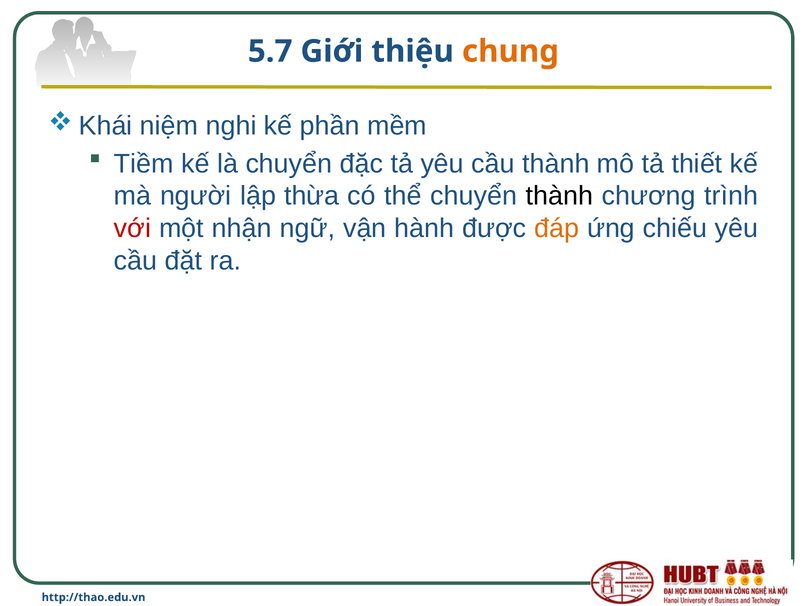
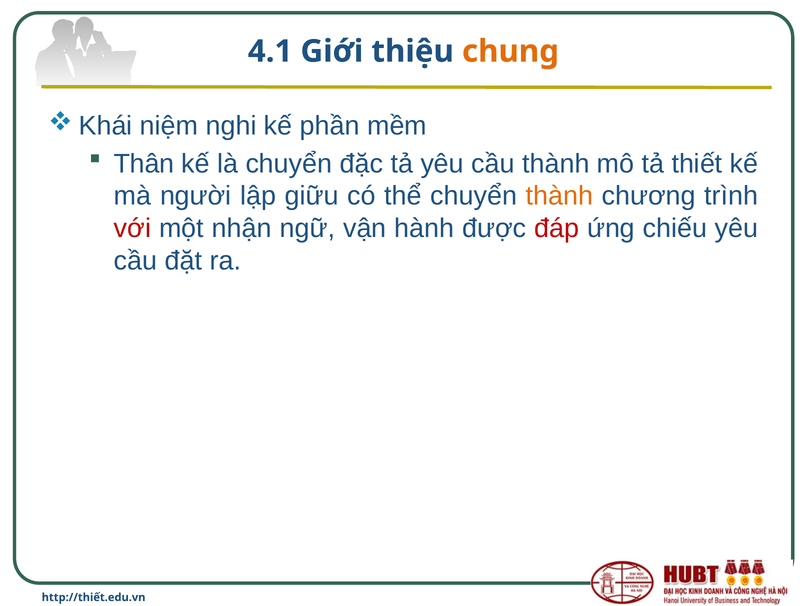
5.7: 5.7 -> 4.1
Tiềm: Tiềm -> Thân
thừa: thừa -> giữu
thành at (559, 196) colour: black -> orange
đáp colour: orange -> red
http://thao.edu.vn: http://thao.edu.vn -> http://thiết.edu.vn
